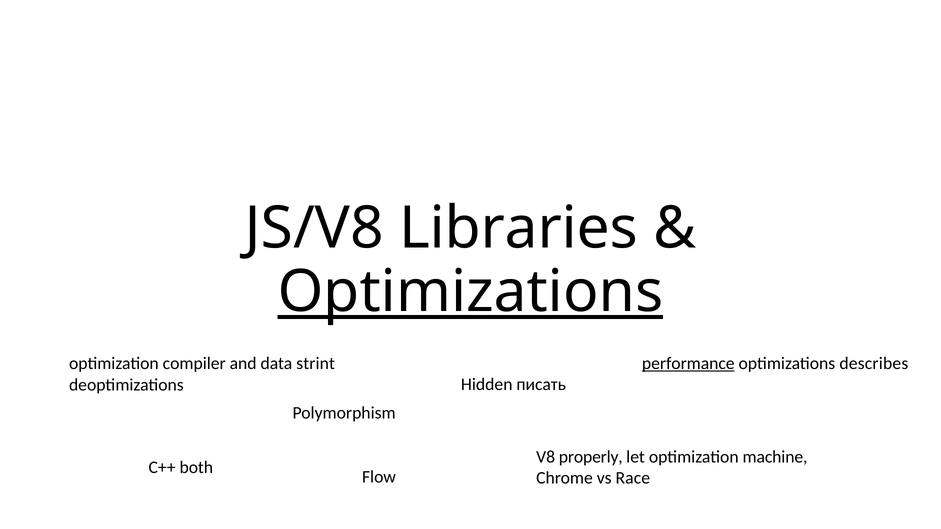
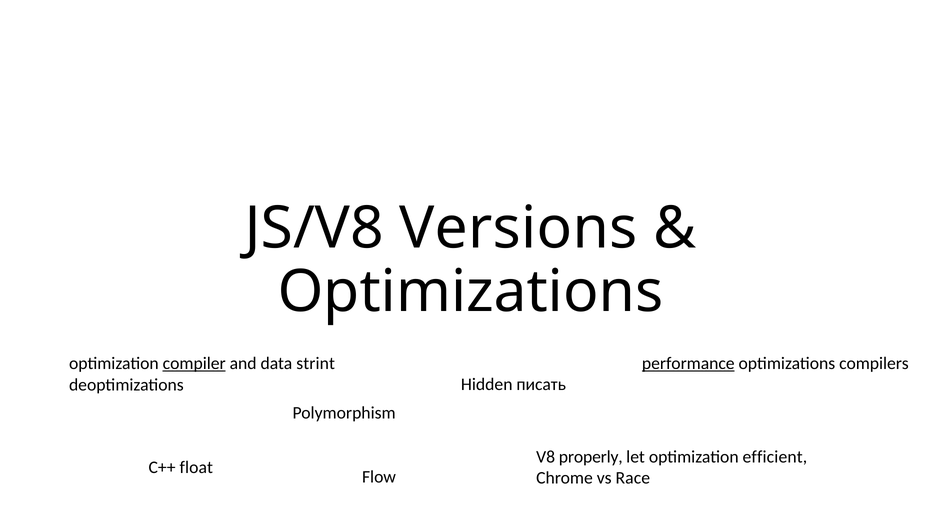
Libraries: Libraries -> Versions
Optimizations at (470, 292) underline: present -> none
compiler underline: none -> present
describes: describes -> compilers
machine: machine -> efficient
both: both -> float
